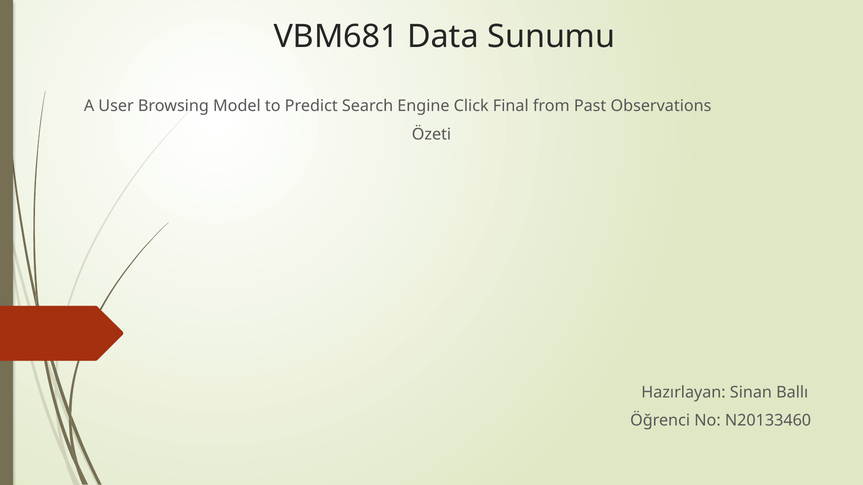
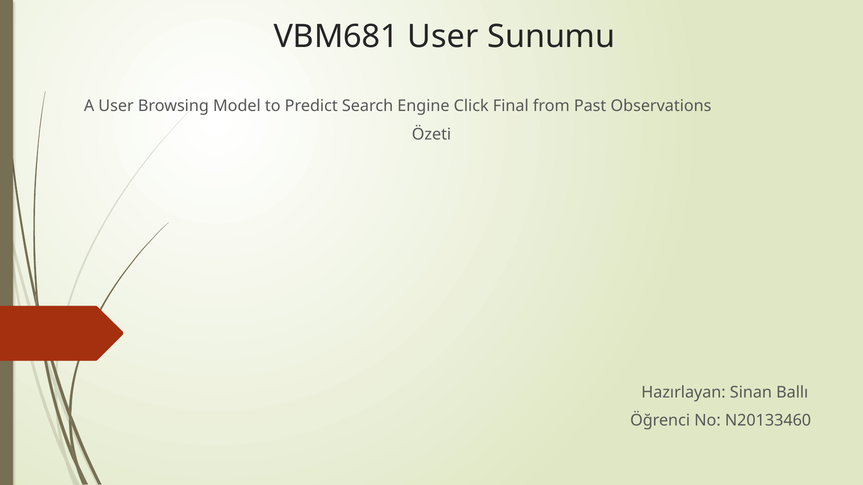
VBM681 Data: Data -> User
